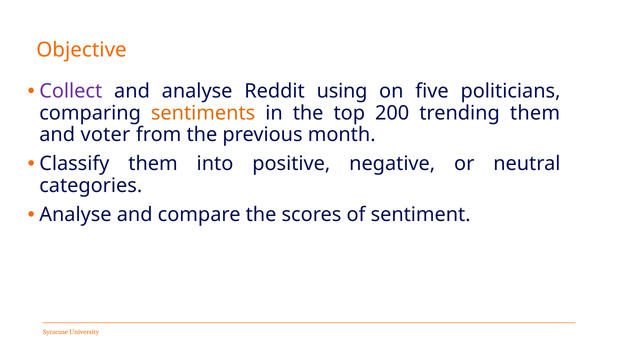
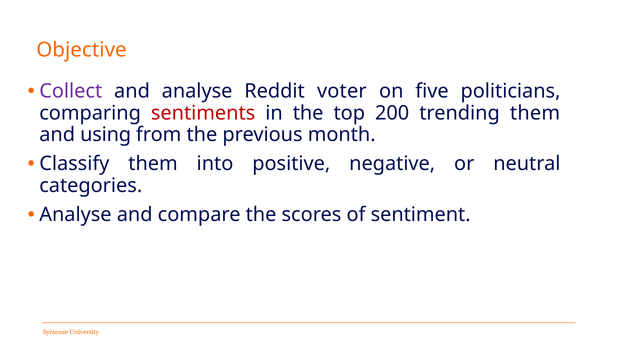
using: using -> voter
sentiments colour: orange -> red
voter: voter -> using
